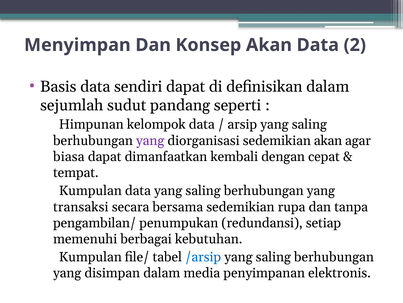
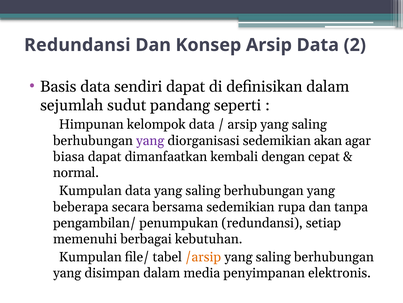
Menyimpan at (77, 45): Menyimpan -> Redundansi
Konsep Akan: Akan -> Arsip
tempat: tempat -> normal
transaksi: transaksi -> beberapa
/arsip colour: blue -> orange
